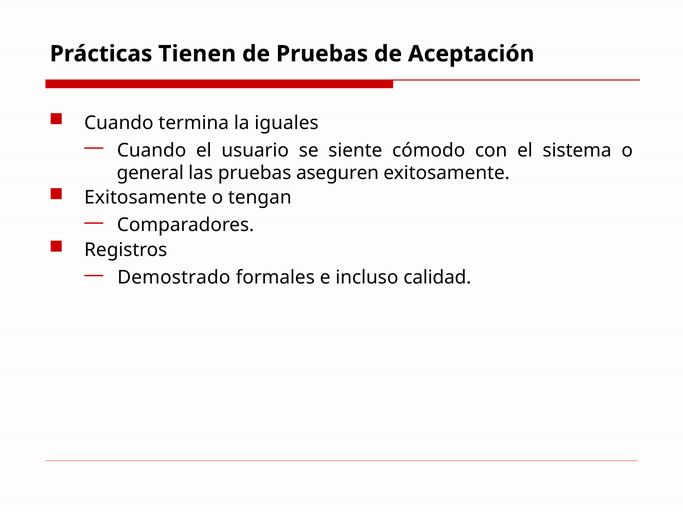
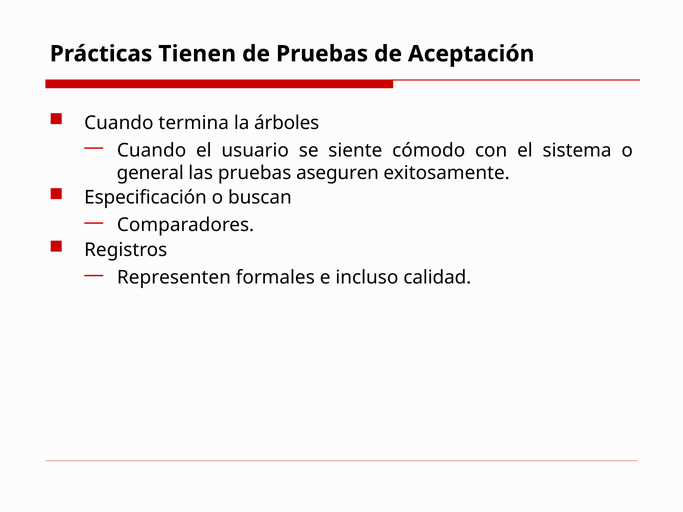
iguales: iguales -> árboles
Exitosamente at (145, 198): Exitosamente -> Especificación
tengan: tengan -> buscan
Demostrado: Demostrado -> Representen
